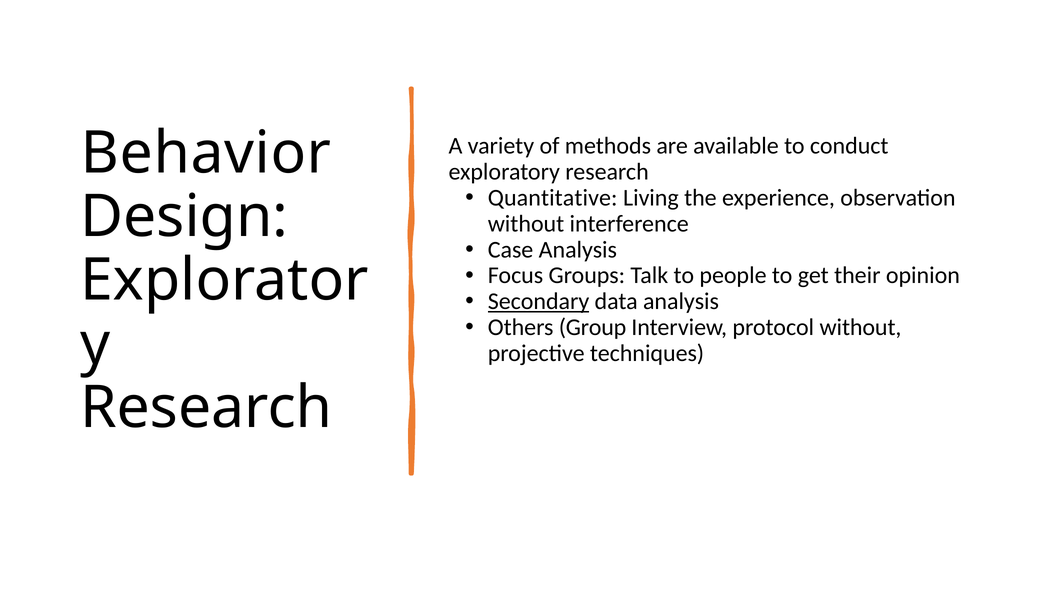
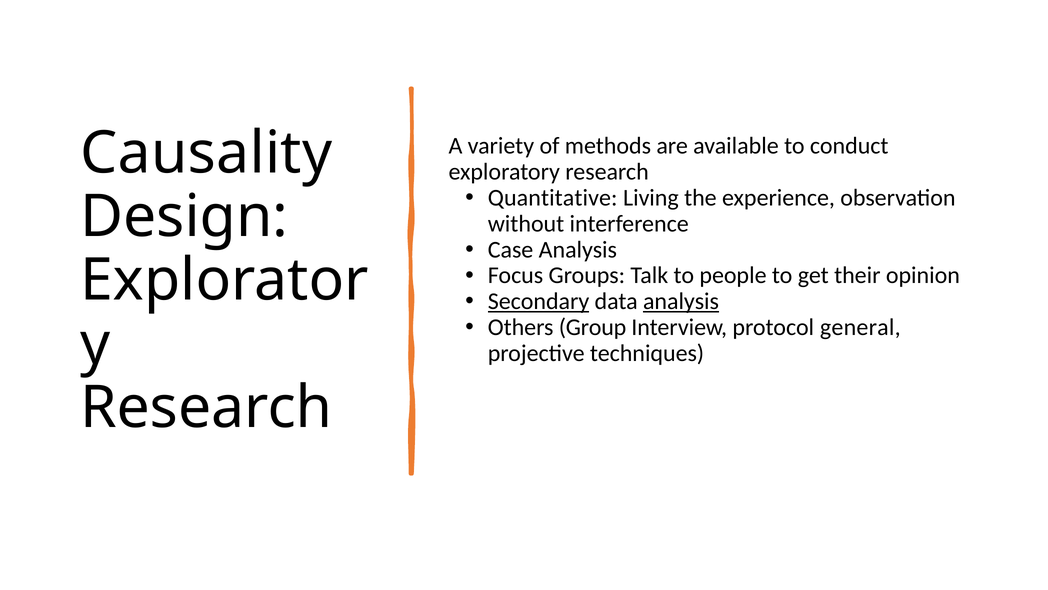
Behavior: Behavior -> Causality
analysis at (681, 301) underline: none -> present
protocol without: without -> general
